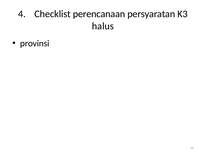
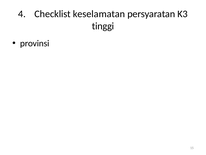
perencanaan: perencanaan -> keselamatan
halus: halus -> tinggi
